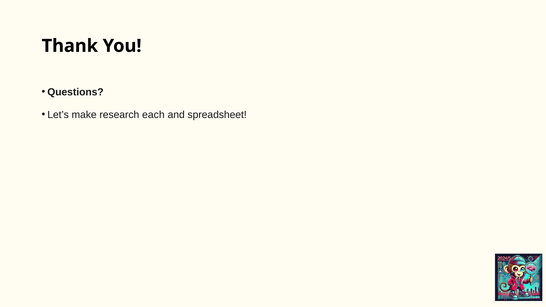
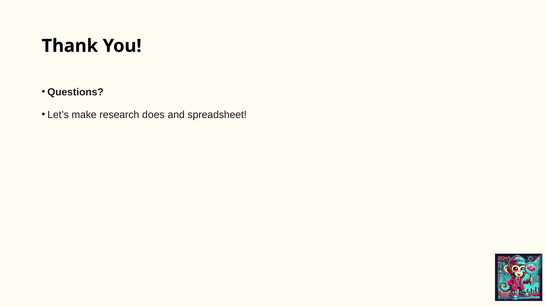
each: each -> does
